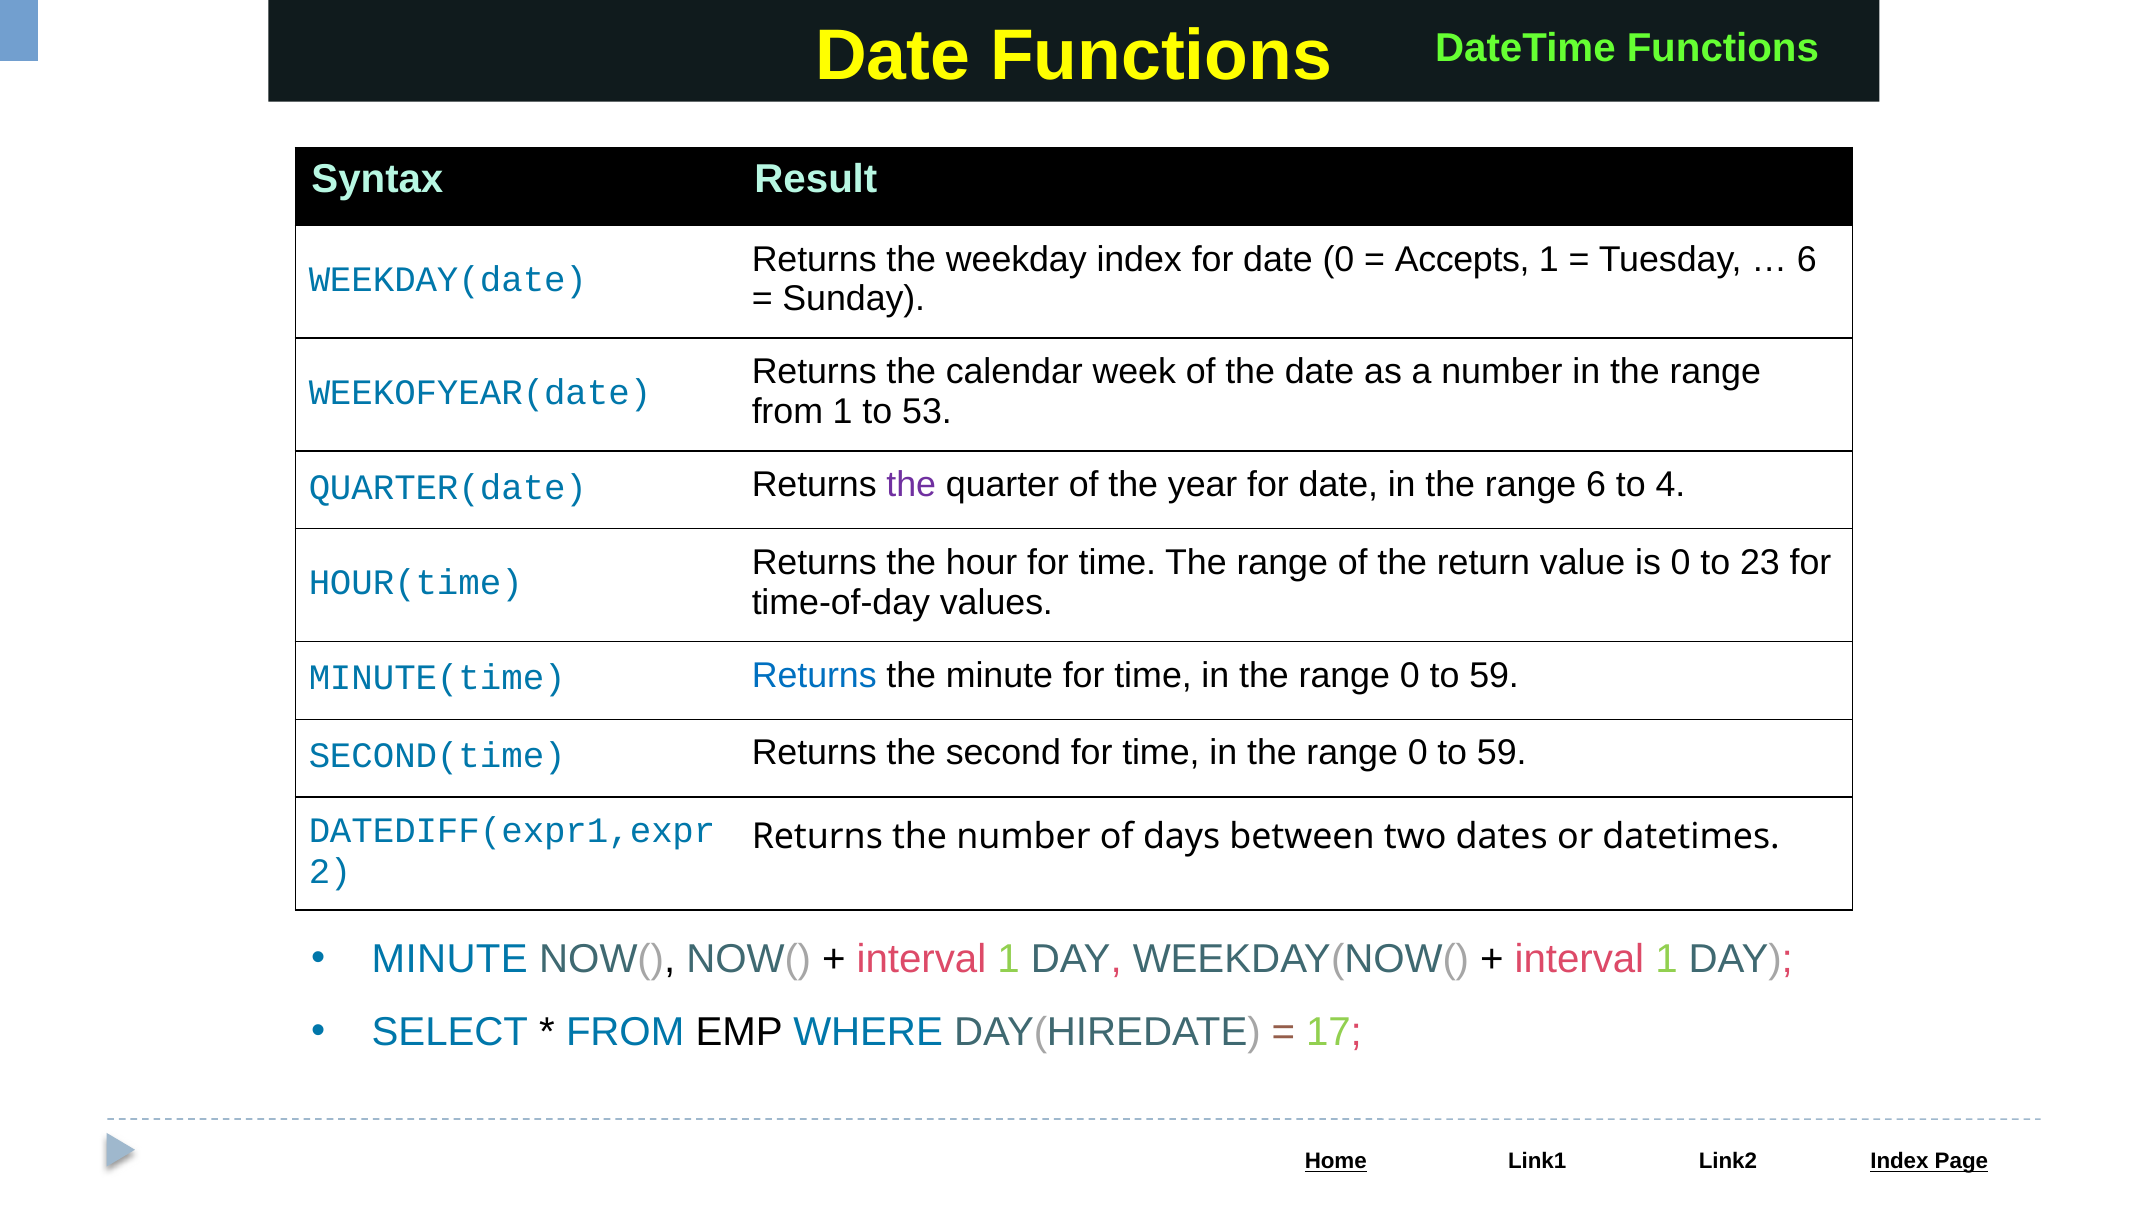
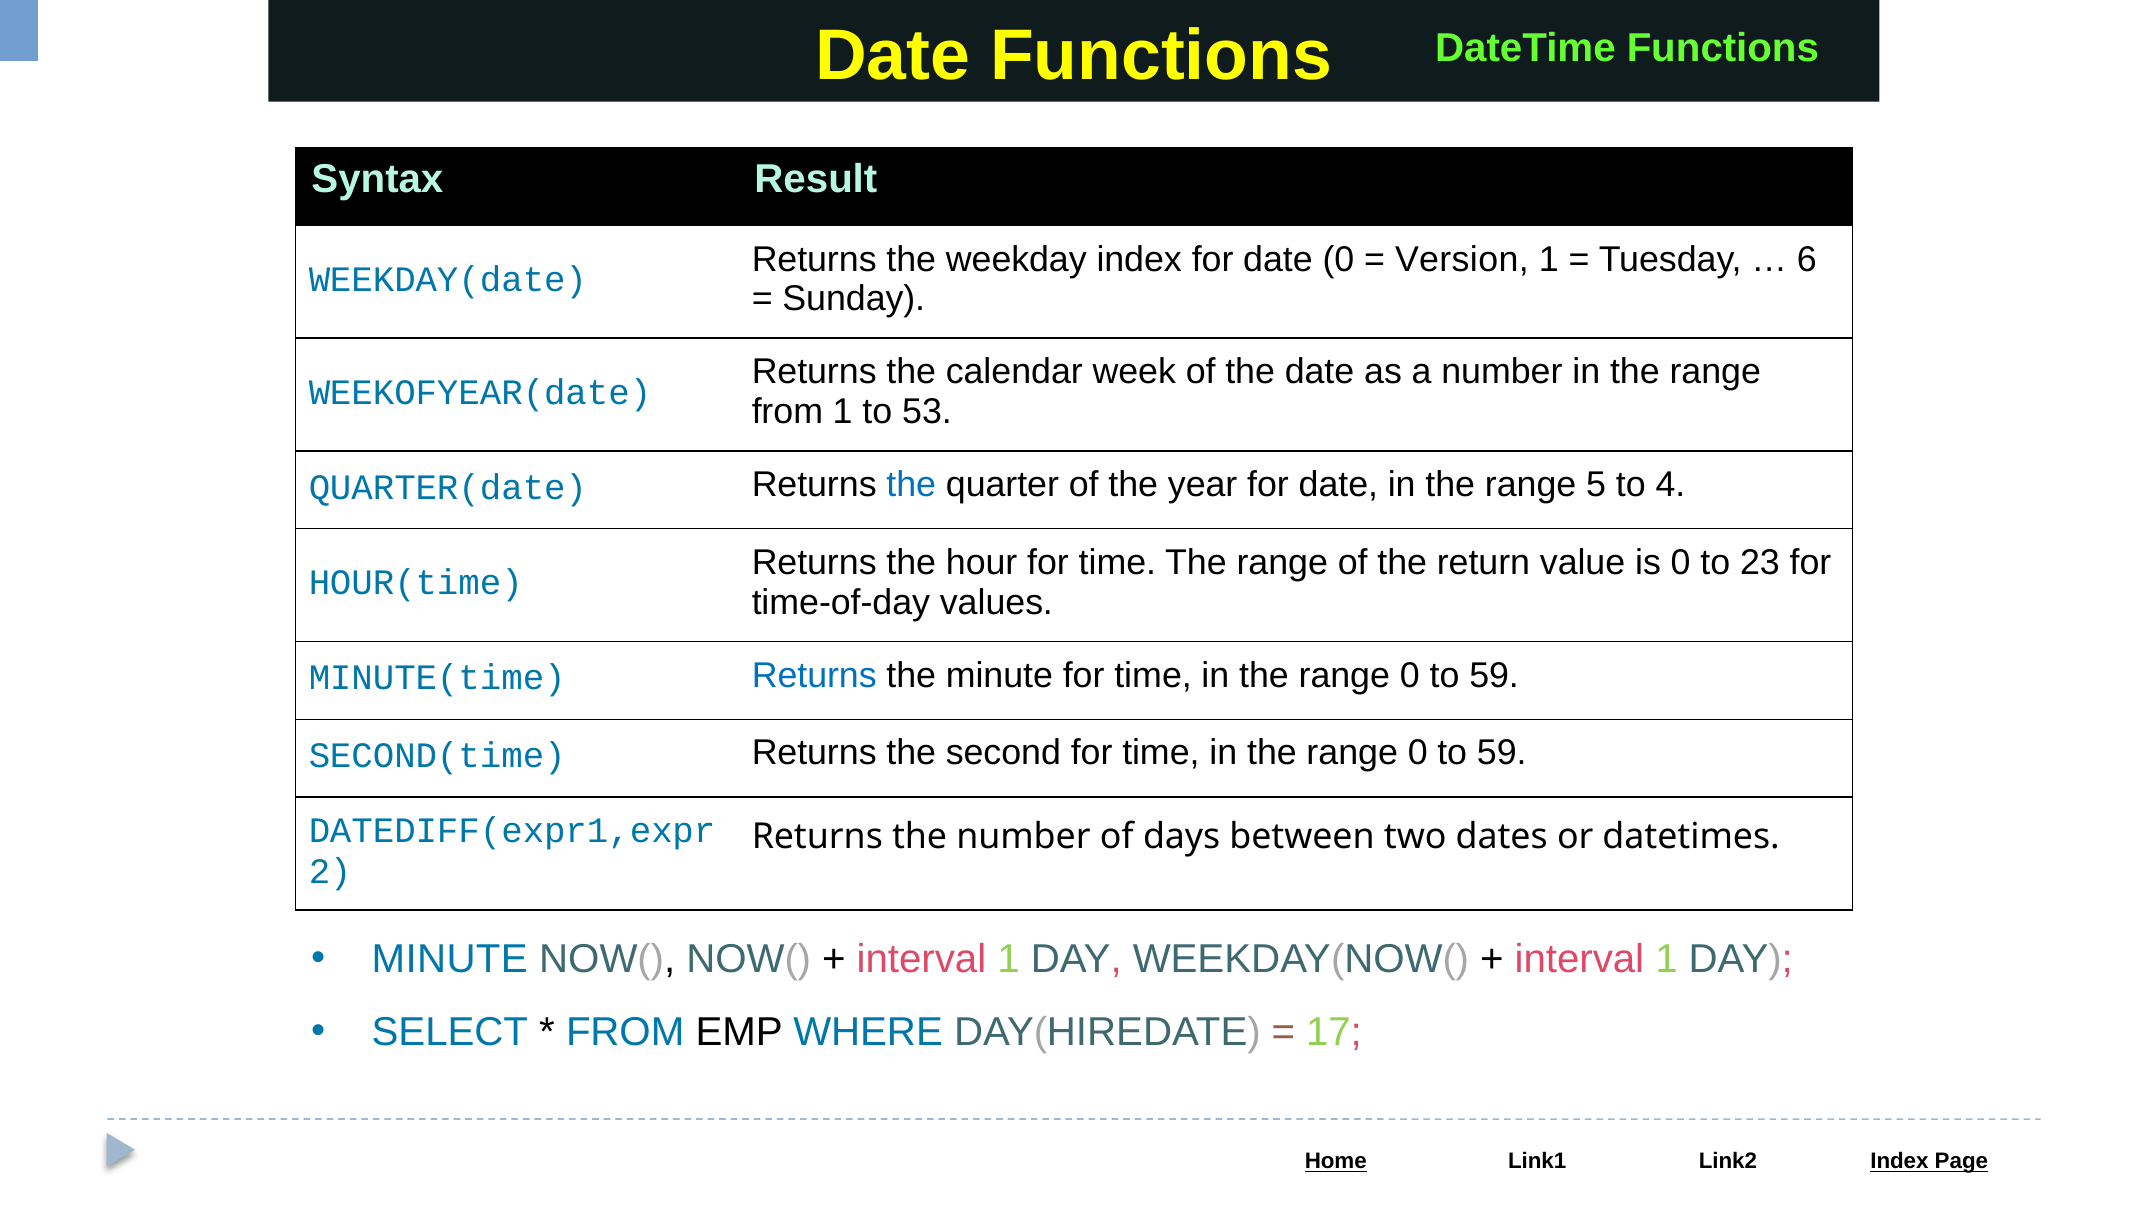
Accepts: Accepts -> Version
the at (911, 485) colour: purple -> blue
range 6: 6 -> 5
